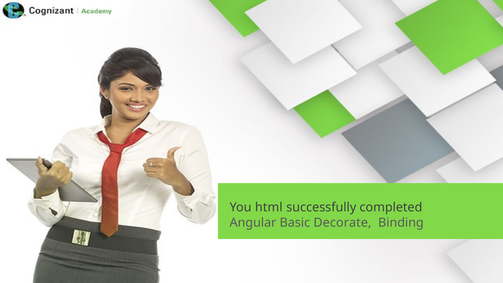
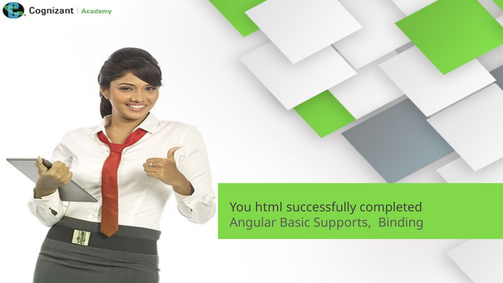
Decorate: Decorate -> Supports
